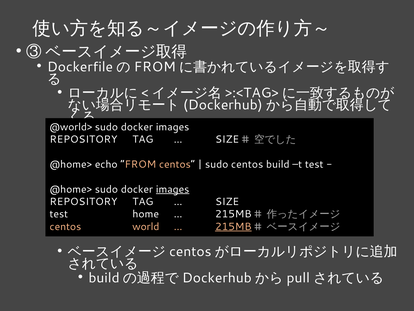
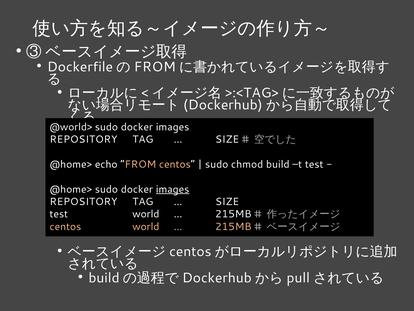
sudo centos: centos -> chmod
test home: home -> world
215MB at (233, 226) underline: present -> none
